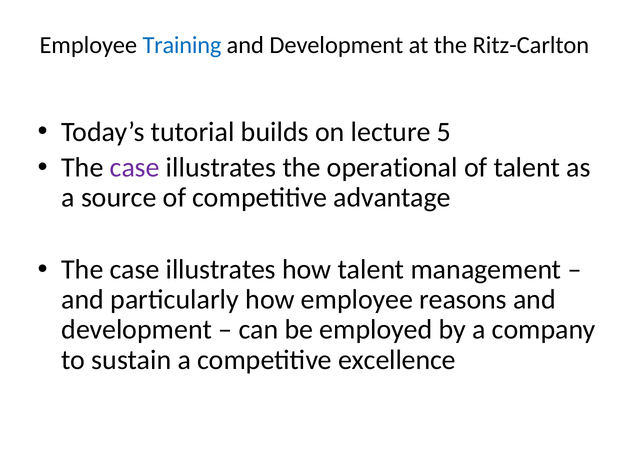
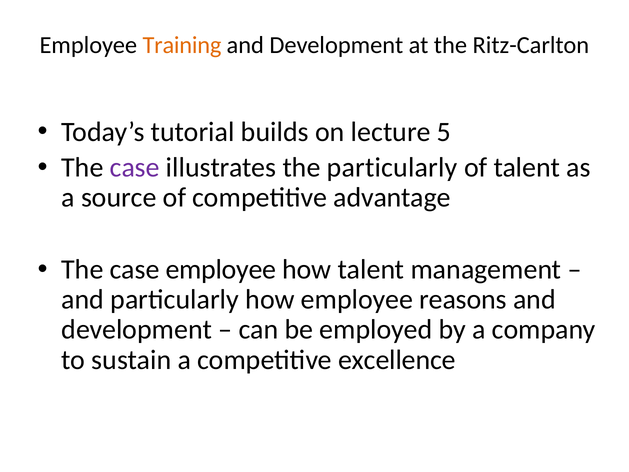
Training colour: blue -> orange
the operational: operational -> particularly
illustrates at (221, 269): illustrates -> employee
